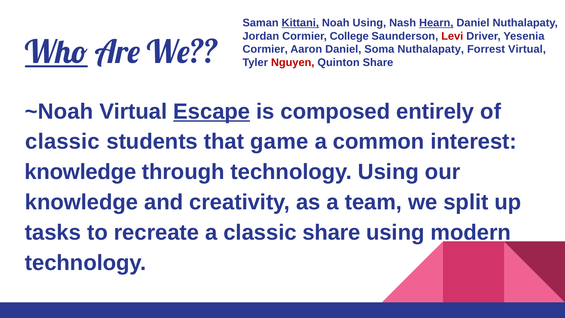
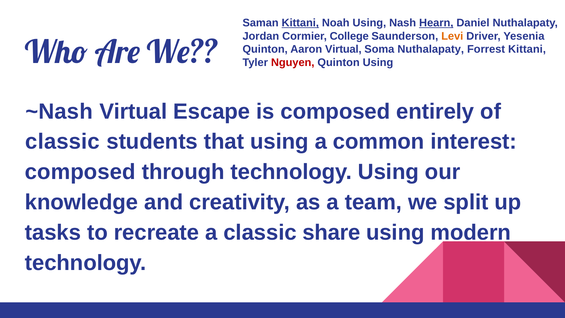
Levi colour: red -> orange
Cormier at (265, 49): Cormier -> Quinton
Aaron Daniel: Daniel -> Virtual
Forrest Virtual: Virtual -> Kittani
Who underline: present -> none
Quinton Share: Share -> Using
~Noah: ~Noah -> ~Nash
Escape underline: present -> none
that game: game -> using
knowledge at (80, 172): knowledge -> composed
